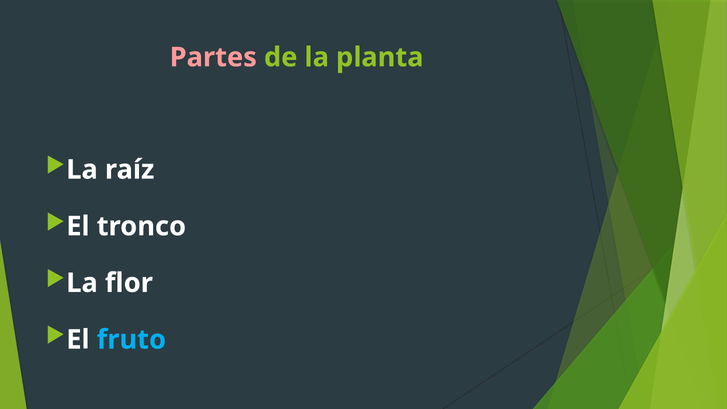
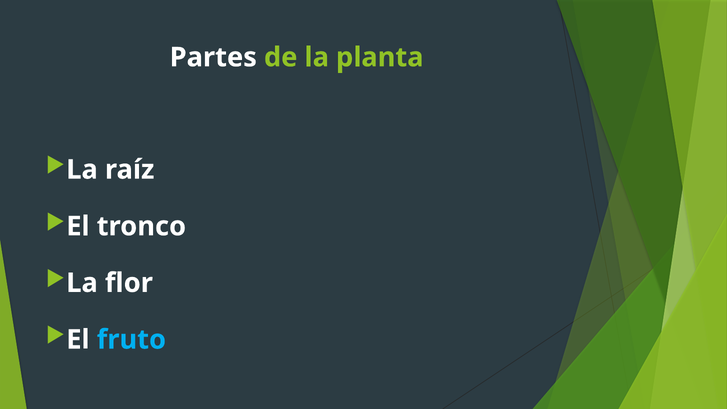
Partes colour: pink -> white
